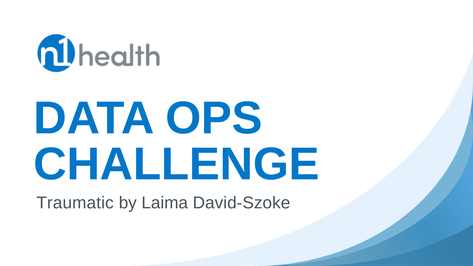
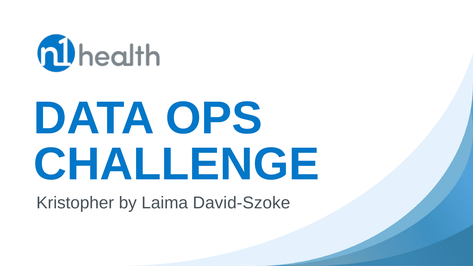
Traumatic: Traumatic -> Kristopher
